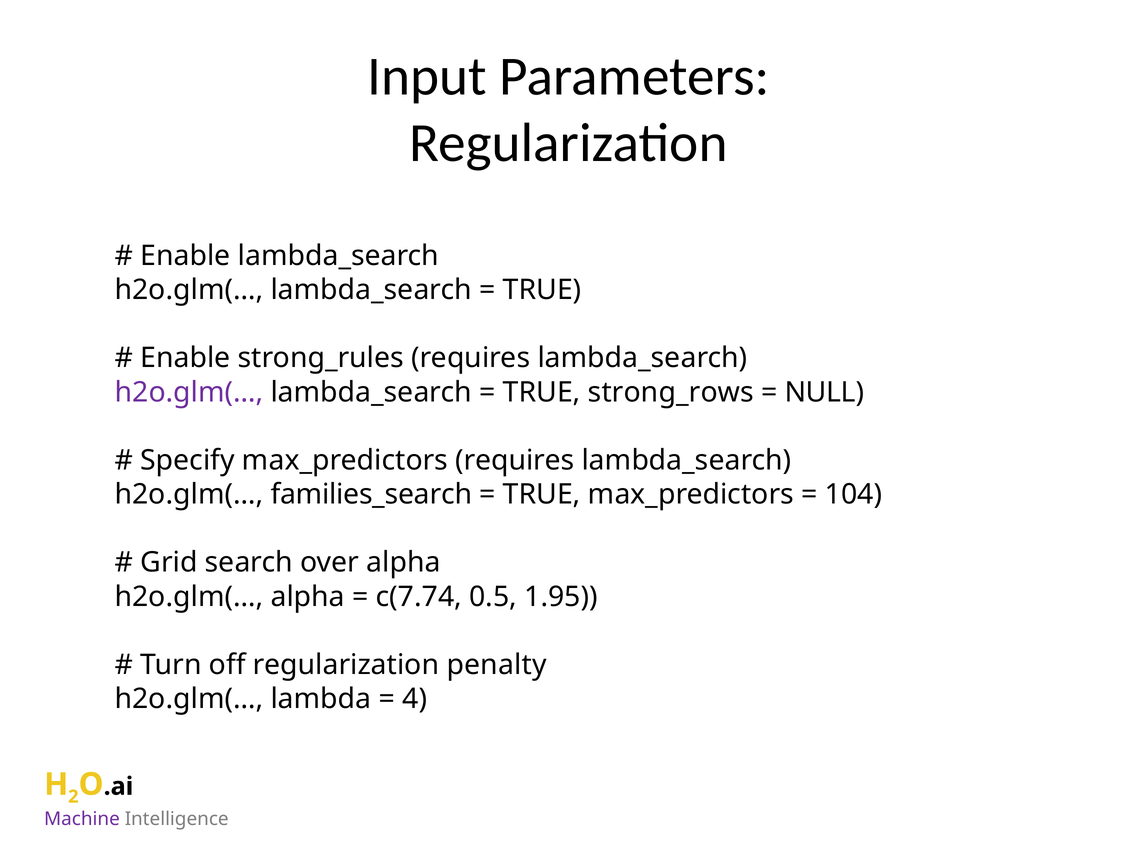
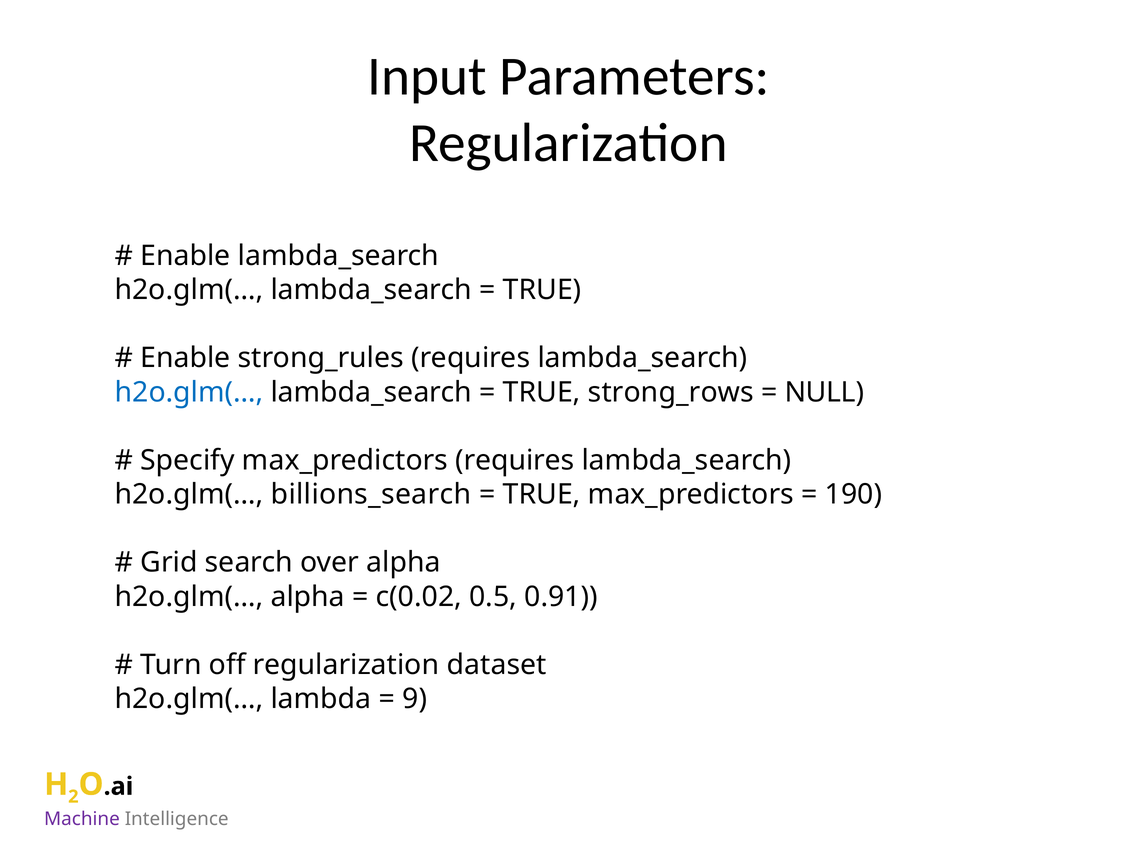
h2o.glm(… at (189, 393) colour: purple -> blue
families_search: families_search -> billions_search
104: 104 -> 190
c(7.74: c(7.74 -> c(0.02
1.95: 1.95 -> 0.91
penalty: penalty -> dataset
4: 4 -> 9
